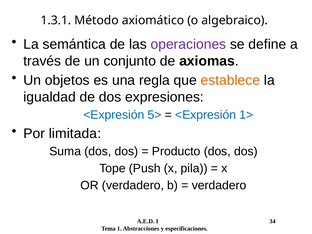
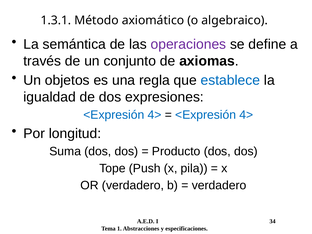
establece colour: orange -> blue
5> at (155, 115): 5> -> 4>
1> at (246, 115): 1> -> 4>
limitada: limitada -> longitud
